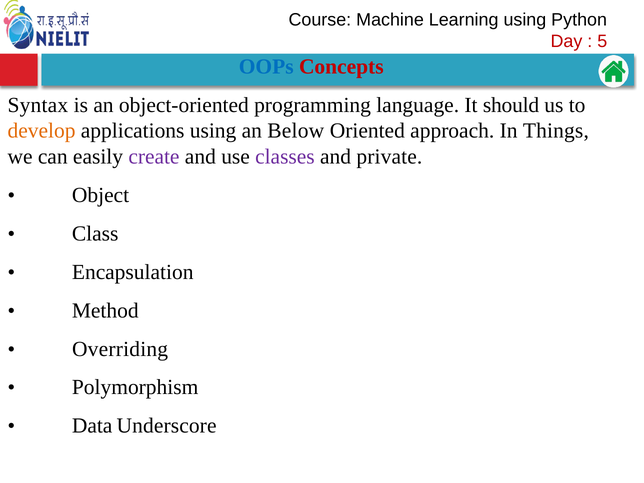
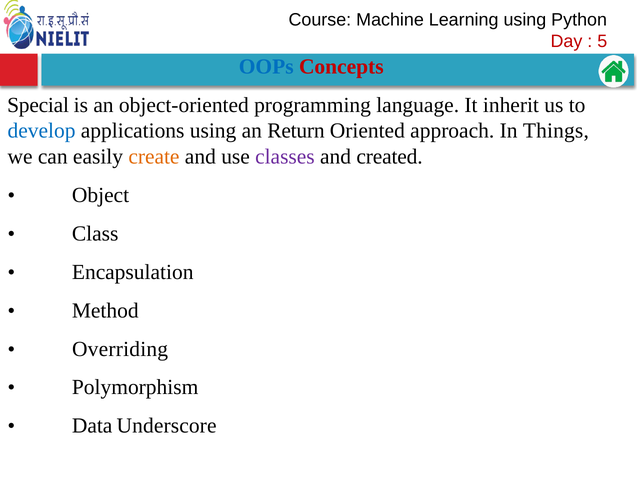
Syntax: Syntax -> Special
should: should -> inherit
develop colour: orange -> blue
Below: Below -> Return
create colour: purple -> orange
private: private -> created
